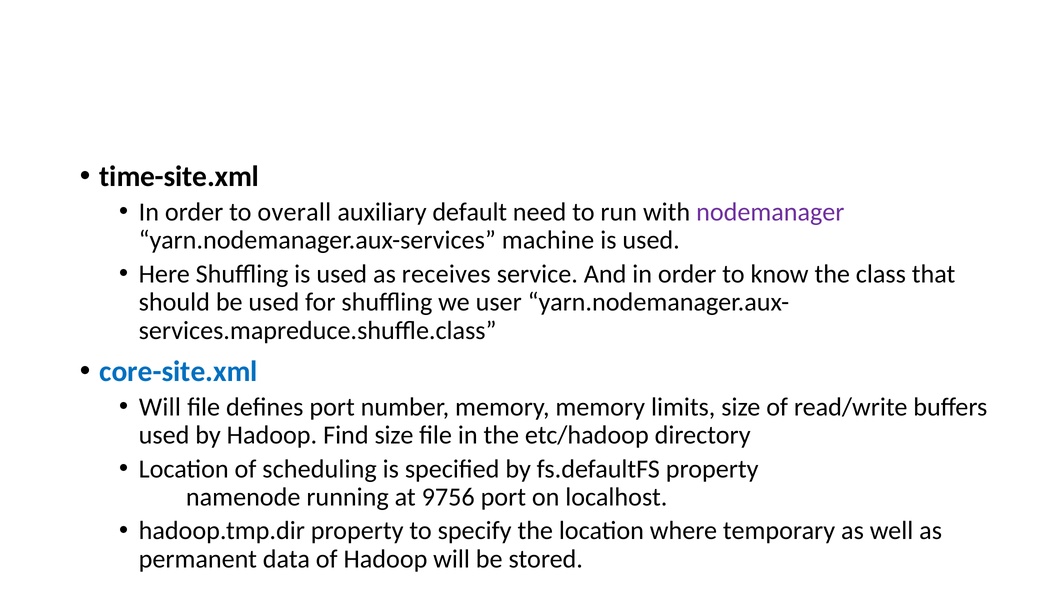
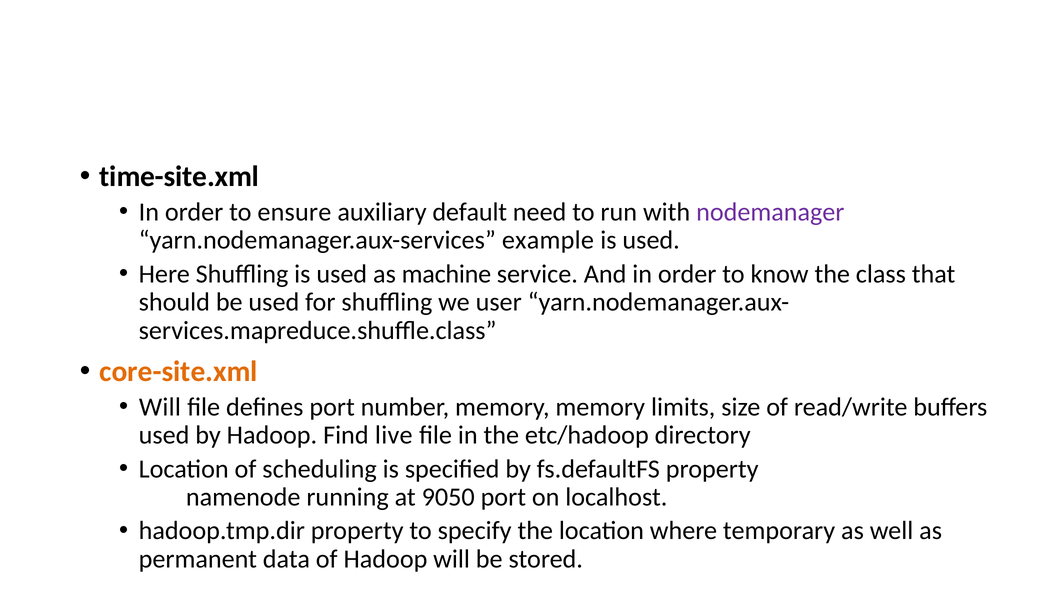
overall: overall -> ensure
machine: machine -> example
receives: receives -> machine
core-site.xml colour: blue -> orange
Find size: size -> live
9756: 9756 -> 9050
